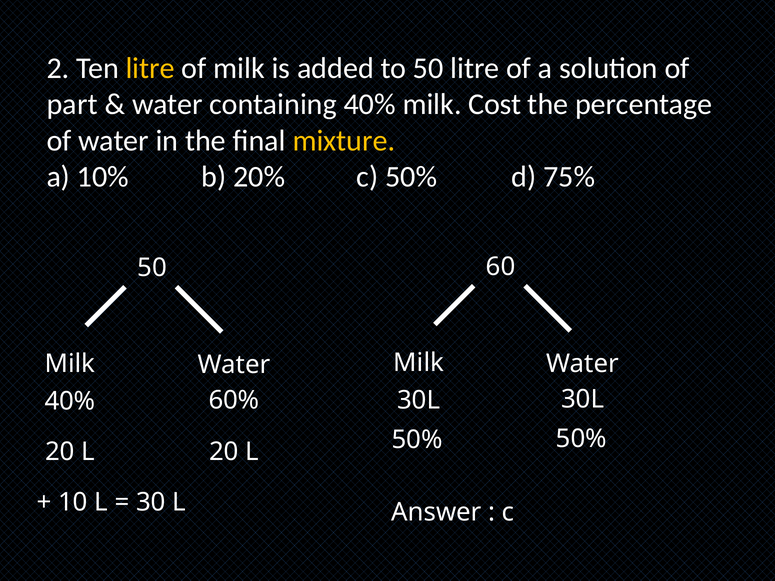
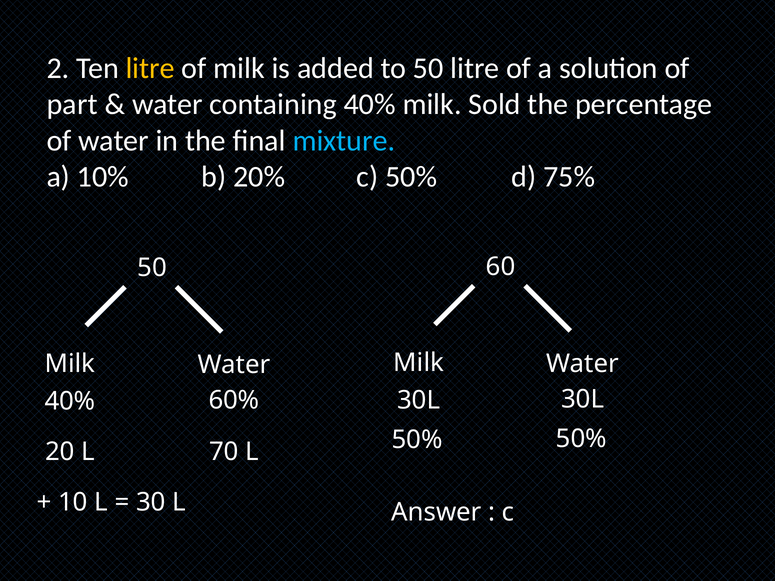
Cost: Cost -> Sold
mixture colour: yellow -> light blue
L 20: 20 -> 70
